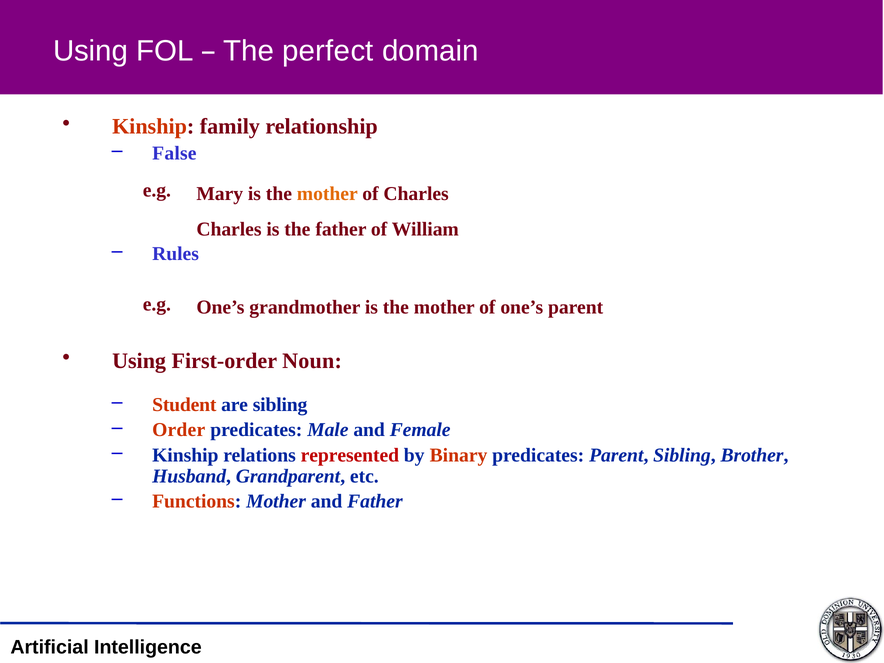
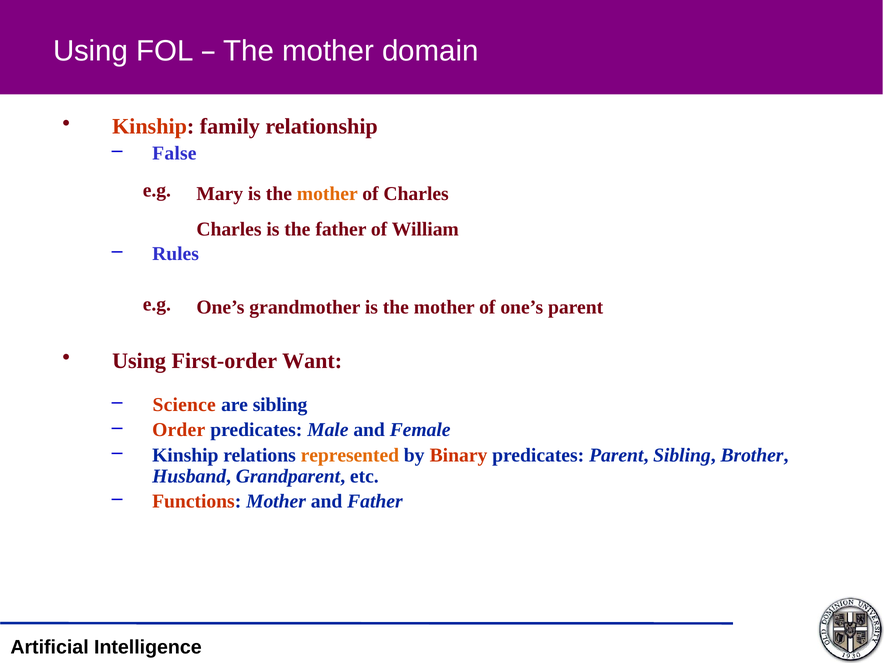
perfect at (328, 51): perfect -> mother
Noun: Noun -> Want
Student: Student -> Science
represented colour: red -> orange
